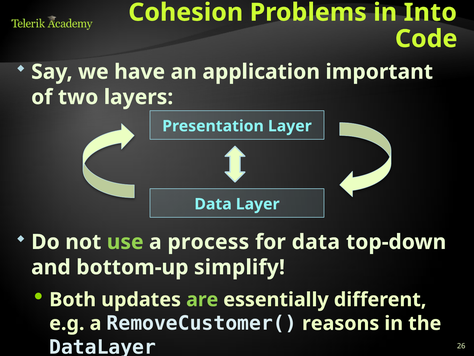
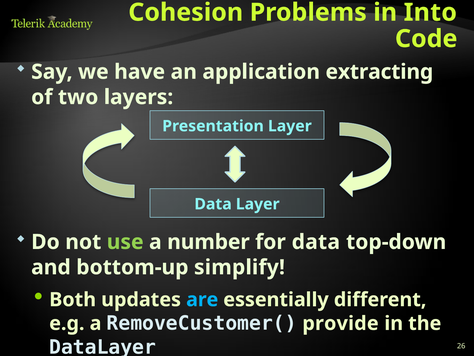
important: important -> extracting
process: process -> number
are colour: light green -> light blue
reasons: reasons -> provide
